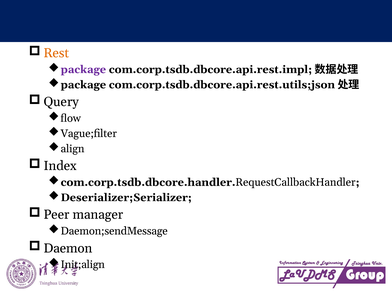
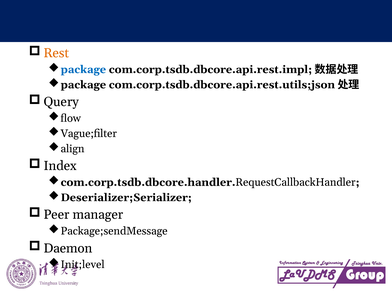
package at (83, 69) colour: purple -> blue
Daemon;sendMessage: Daemon;sendMessage -> Package;sendMessage
Init;align: Init;align -> Init;level
